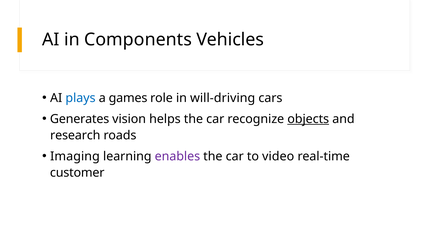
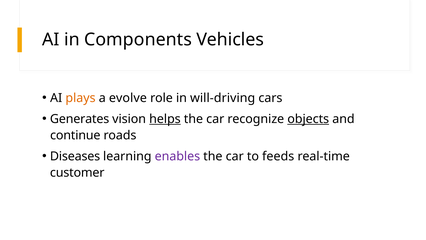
plays colour: blue -> orange
games: games -> evolve
helps underline: none -> present
research: research -> continue
Imaging: Imaging -> Diseases
video: video -> feeds
